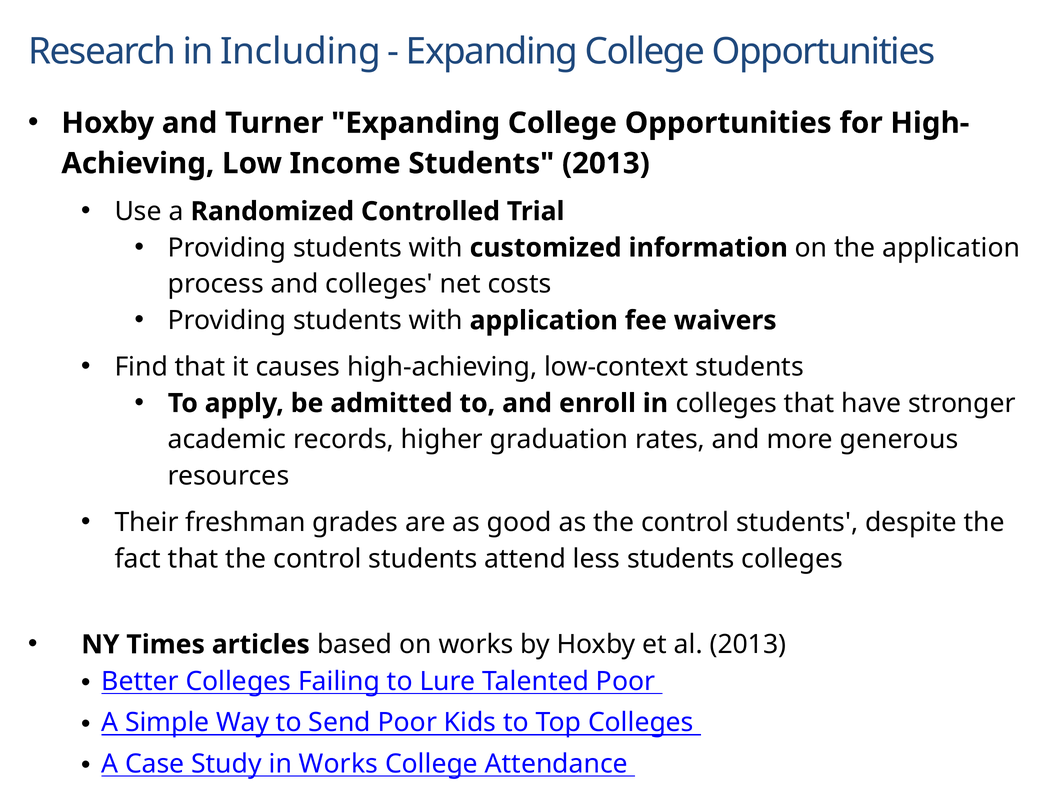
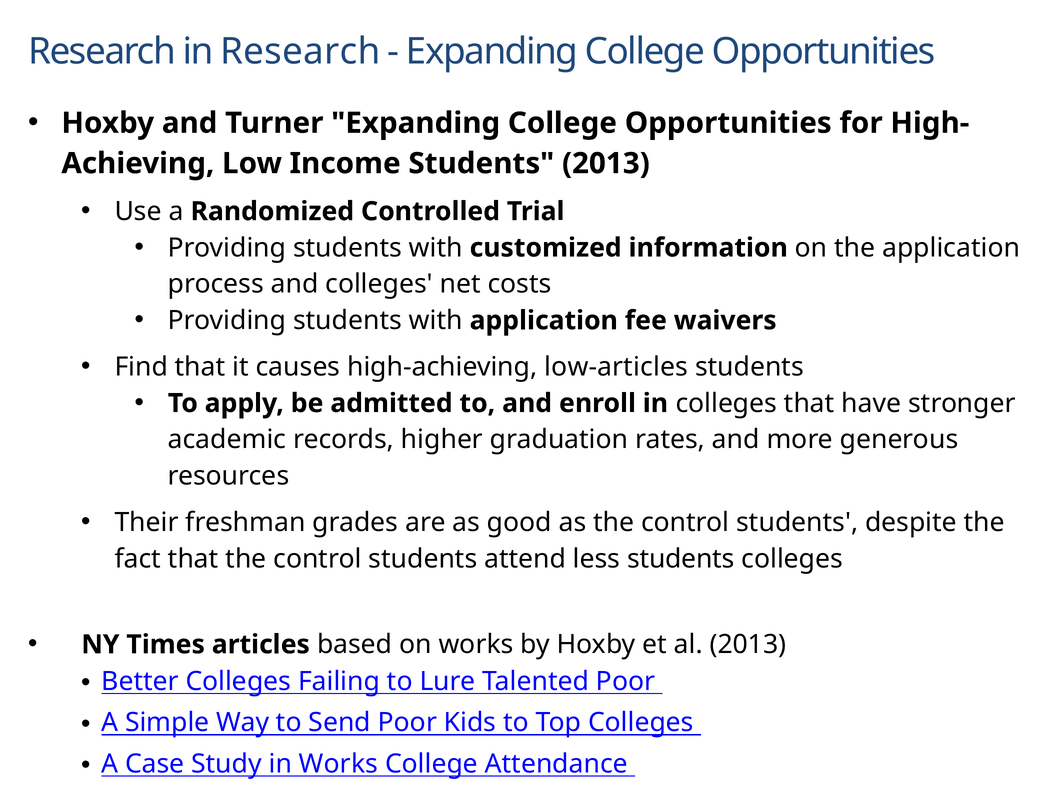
in Including: Including -> Research
low-context: low-context -> low-articles
